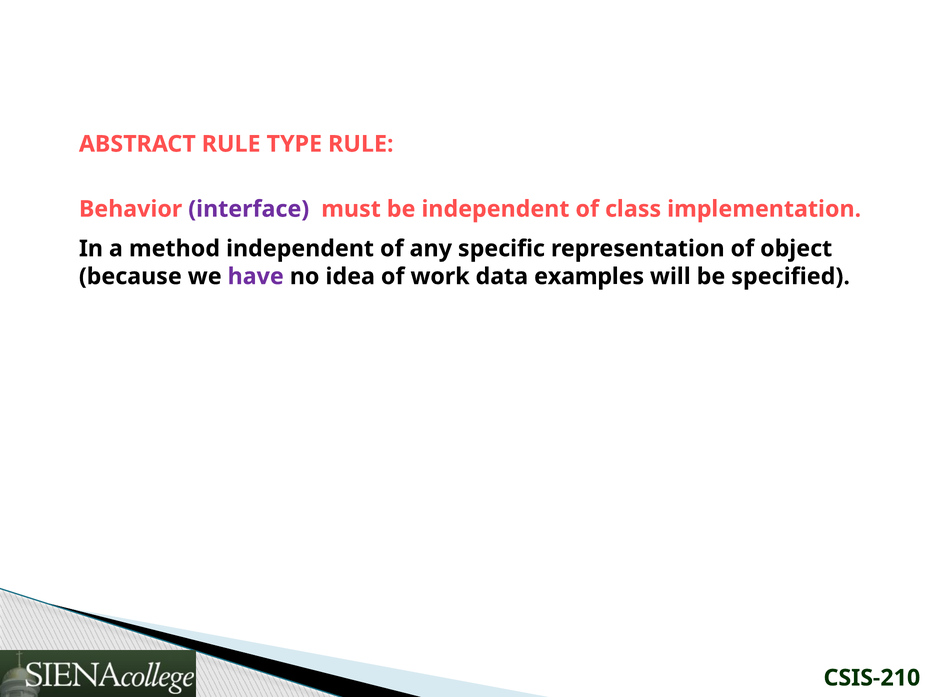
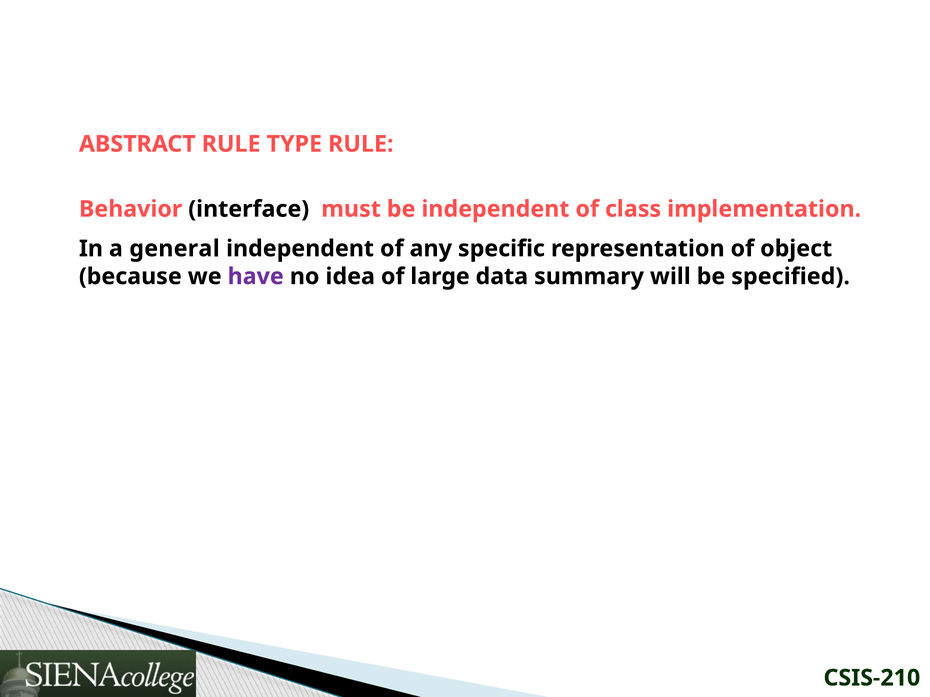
interface colour: purple -> black
method: method -> general
work: work -> large
examples: examples -> summary
